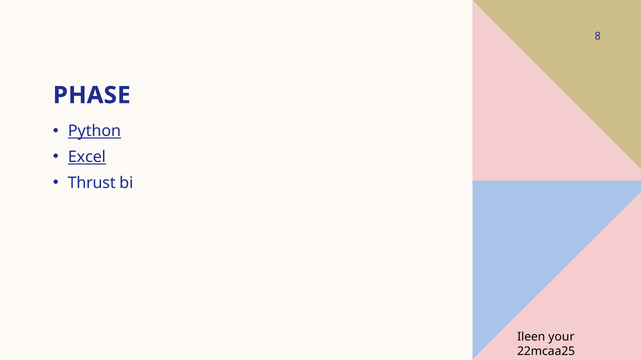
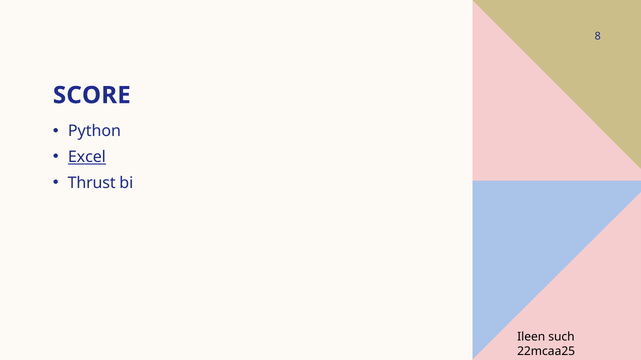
PHASE: PHASE -> SCORE
Python underline: present -> none
your: your -> such
